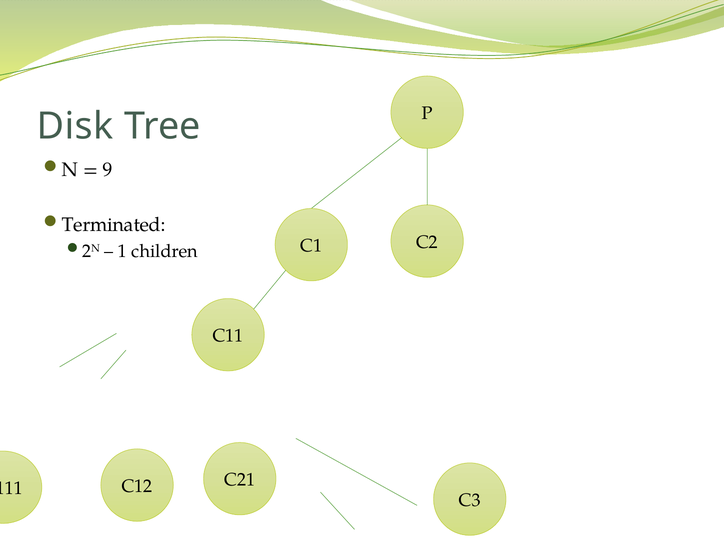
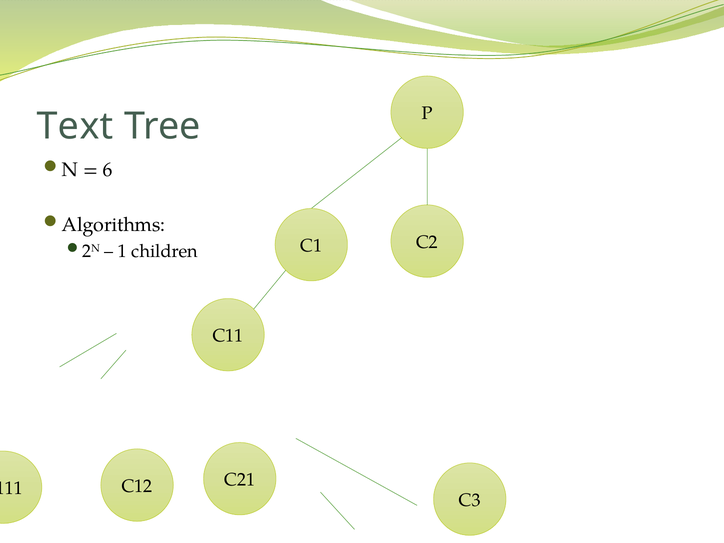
Disk: Disk -> Text
9: 9 -> 6
Terminated: Terminated -> Algorithms
